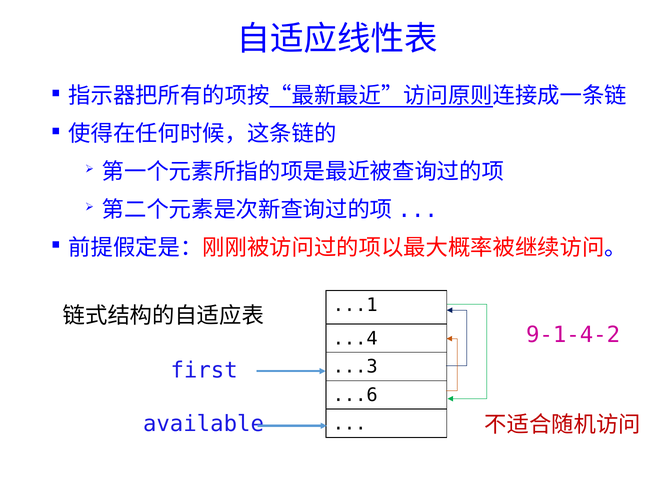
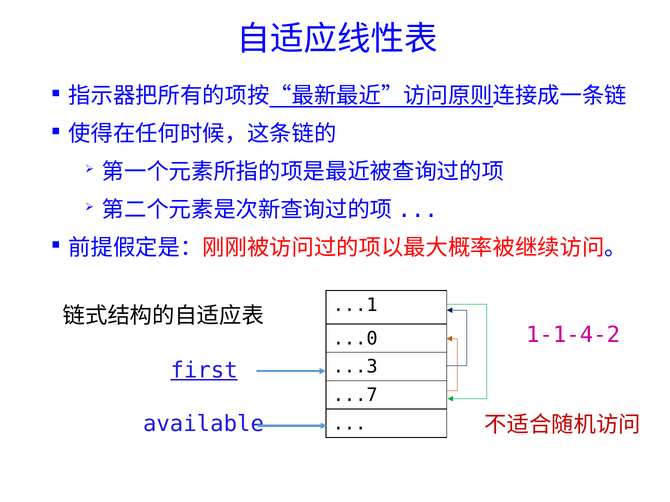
9-1-4-2: 9-1-4-2 -> 1-1-4-2
...4: ...4 -> ...0
first underline: none -> present
...6: ...6 -> ...7
